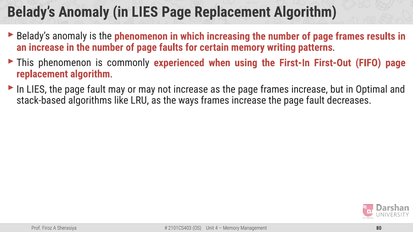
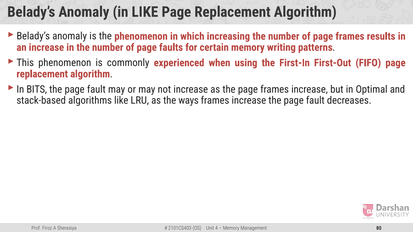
Anomaly in LIES: LIES -> LIKE
LIES at (37, 90): LIES -> BITS
